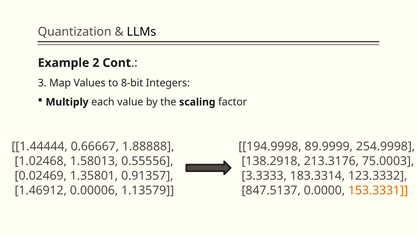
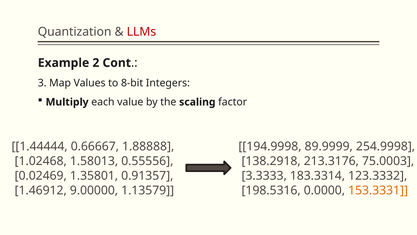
LLMs colour: black -> red
0.00006: 0.00006 -> 9.00000
847.5137: 847.5137 -> 198.5316
